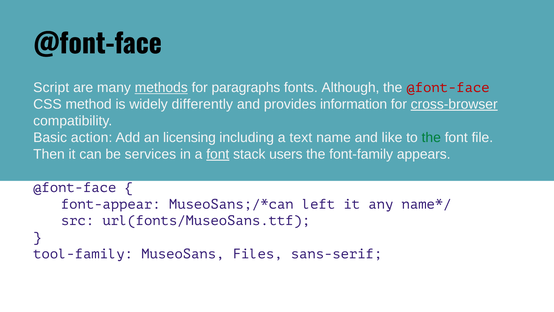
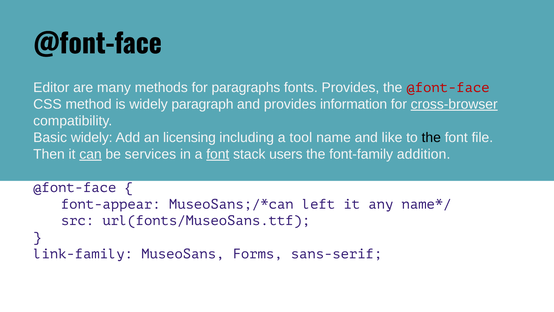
Script: Script -> Editor
methods underline: present -> none
fonts Although: Although -> Provides
differently: differently -> paragraph
Basic action: action -> widely
text: text -> tool
the at (431, 137) colour: green -> black
can underline: none -> present
appears: appears -> addition
tool-family: tool-family -> link-family
Files: Files -> Forms
